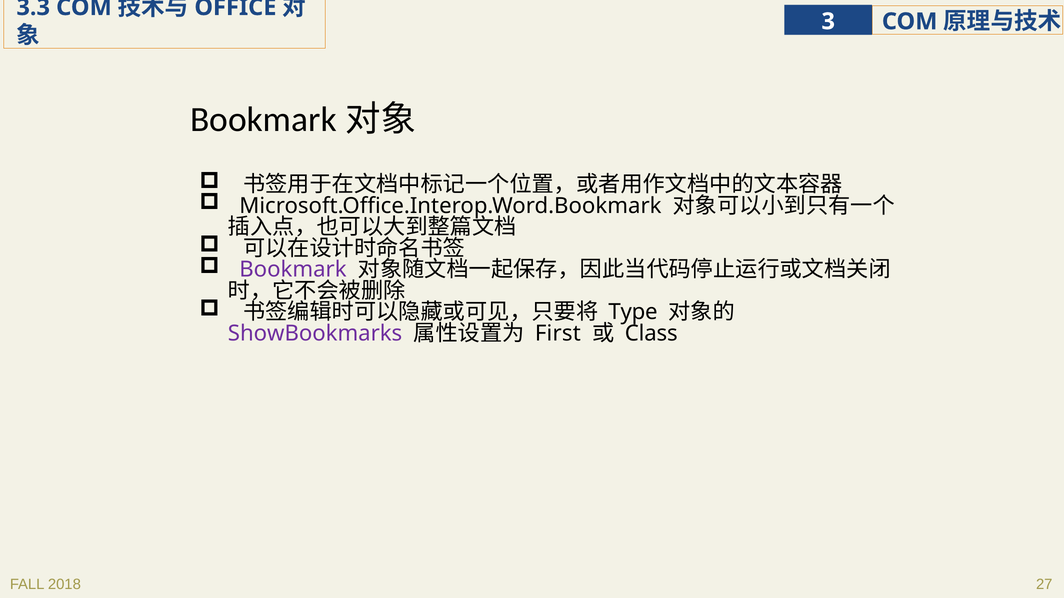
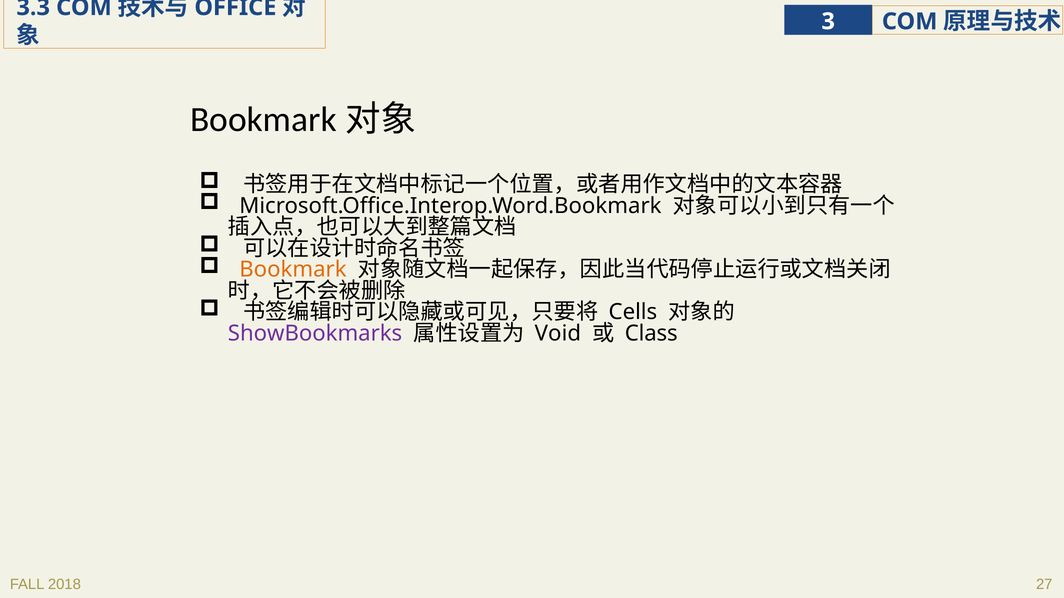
Bookmark colour: purple -> orange
Type: Type -> Cells
First: First -> Void
